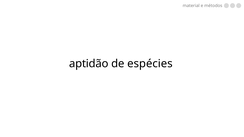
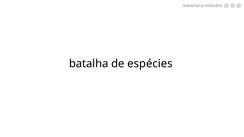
aptidão: aptidão -> batalha
